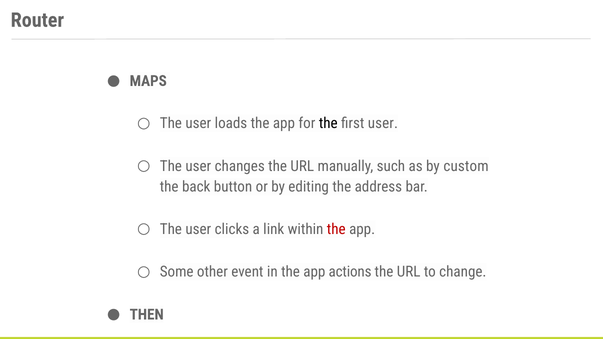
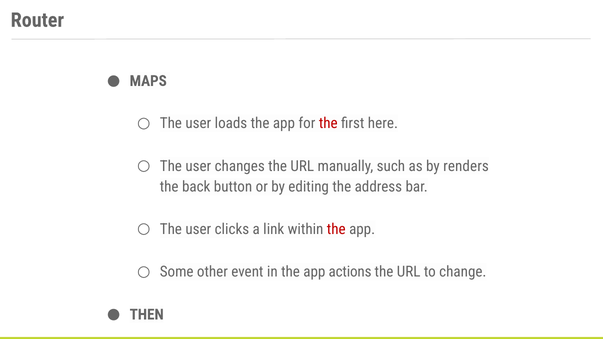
the at (328, 124) colour: black -> red
first user: user -> here
by custom: custom -> renders
